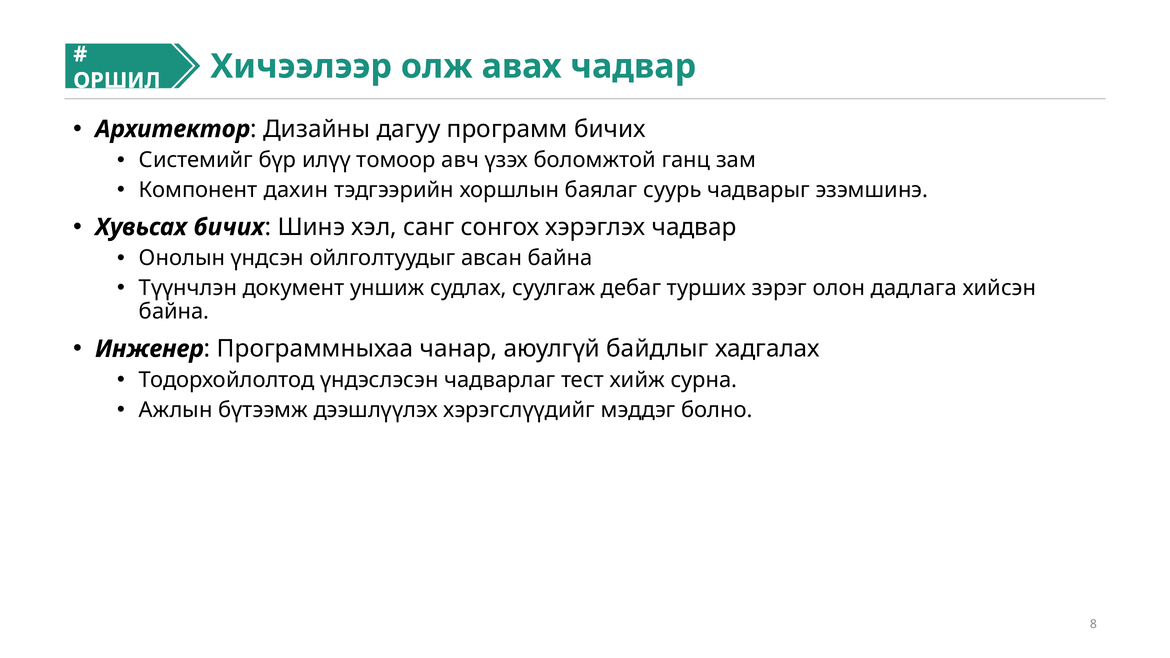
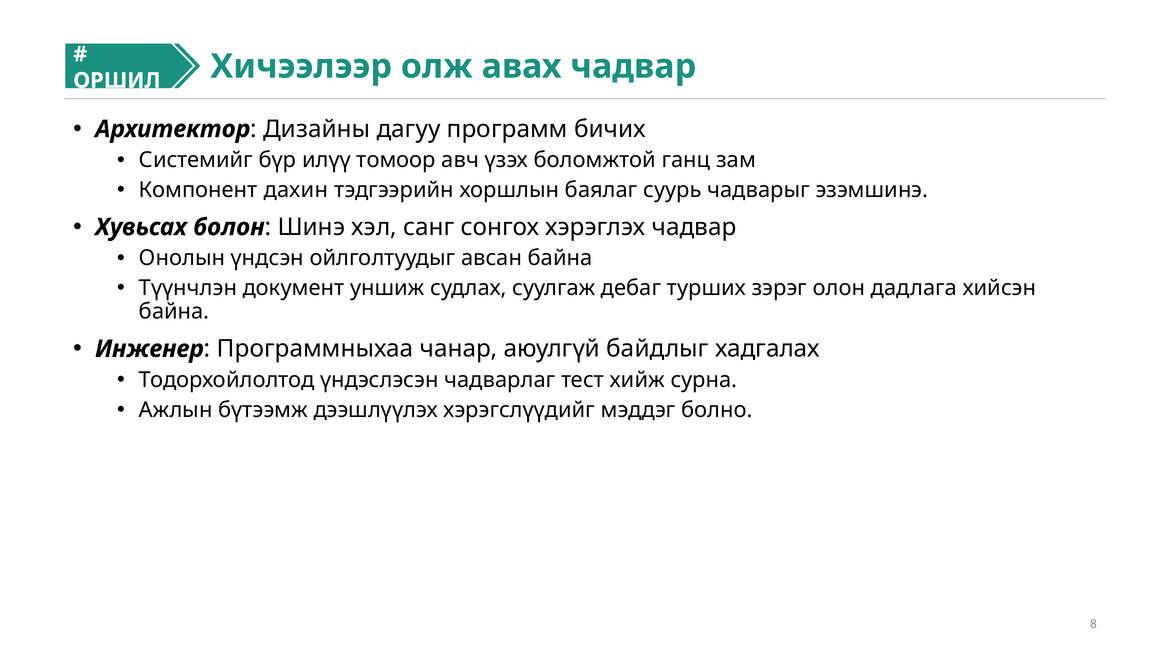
Хувьсах бичих: бичих -> болон
